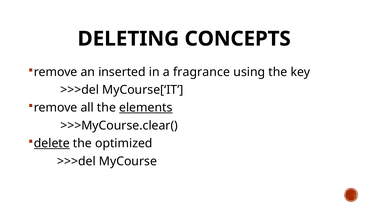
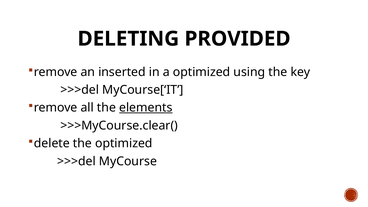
CONCEPTS: CONCEPTS -> PROVIDED
a fragrance: fragrance -> optimized
delete underline: present -> none
